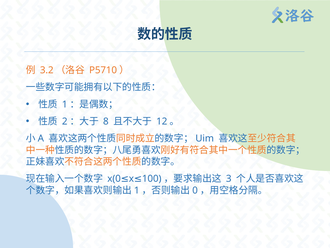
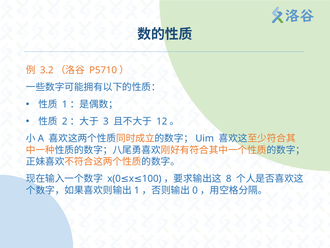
8: 8 -> 3
3: 3 -> 8
